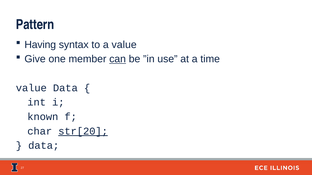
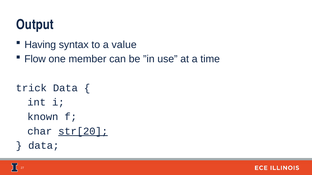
Pattern: Pattern -> Output
Give: Give -> Flow
can underline: present -> none
value at (31, 88): value -> trick
